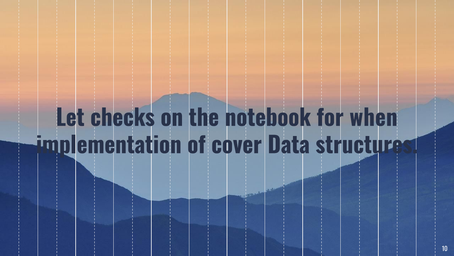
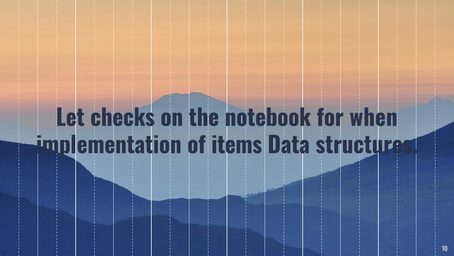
cover: cover -> items
